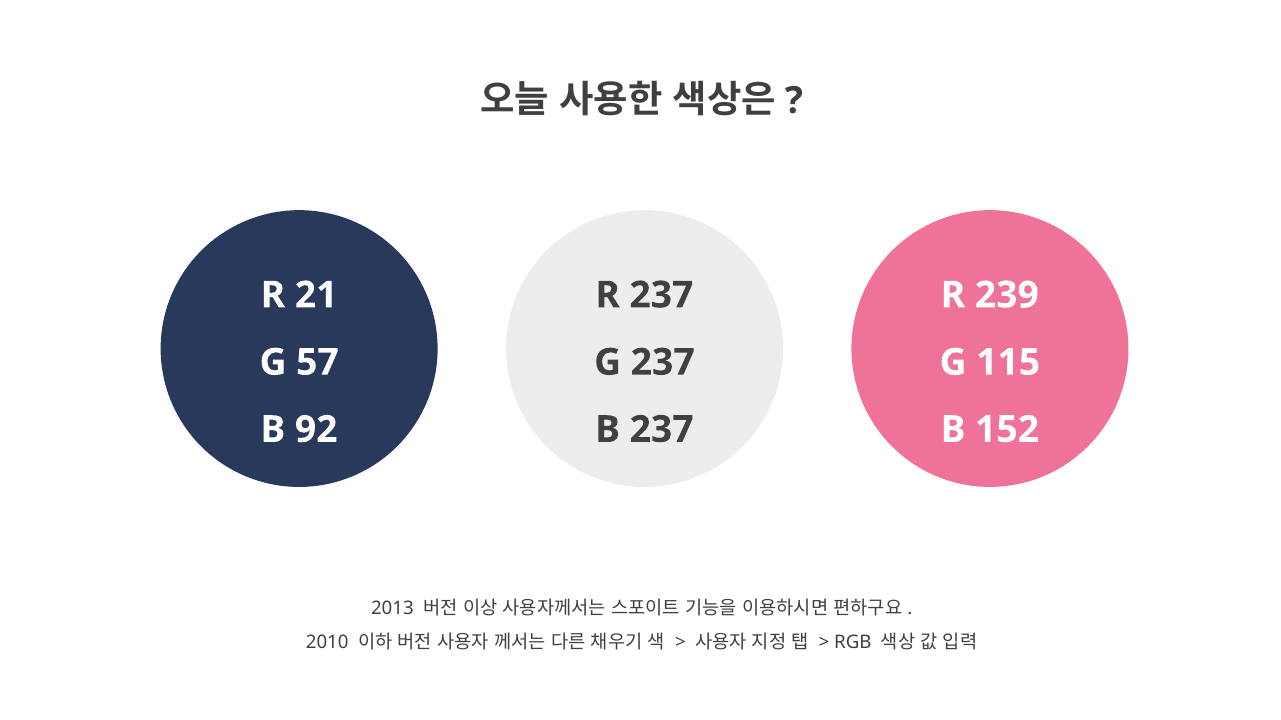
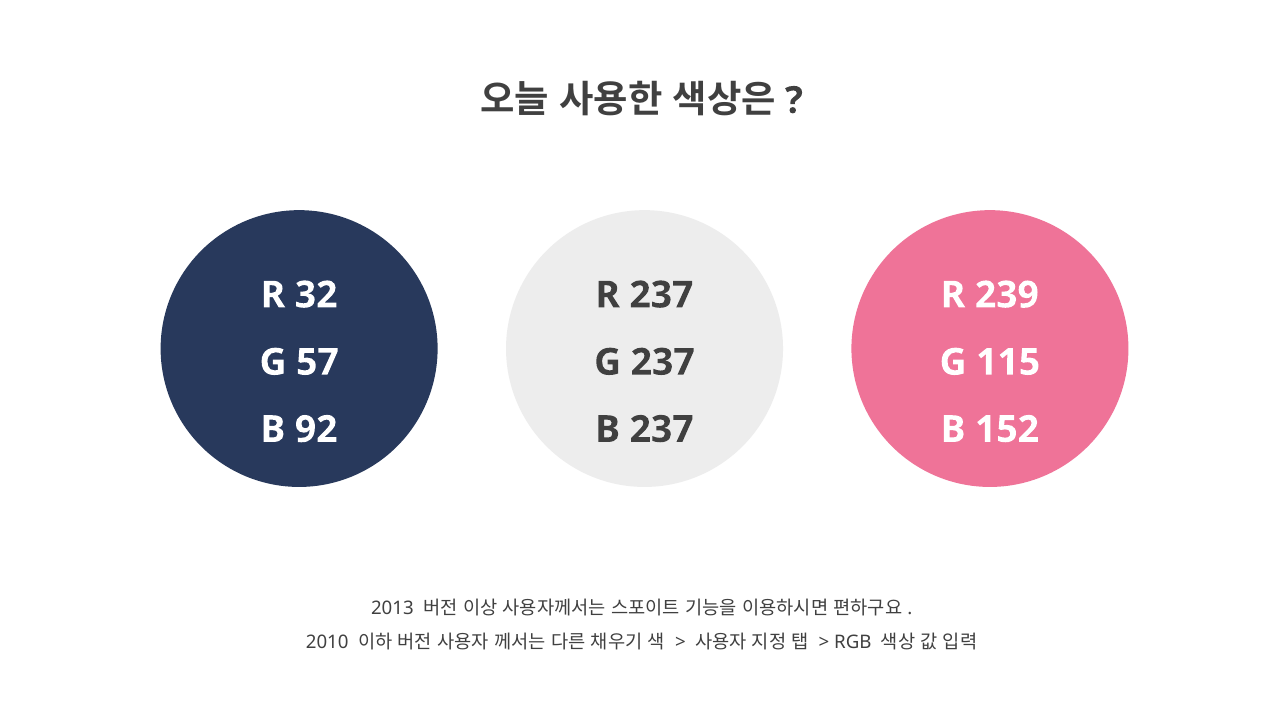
21: 21 -> 32
